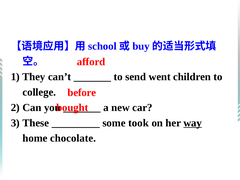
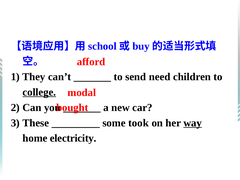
went: went -> need
college underline: none -> present
before: before -> modal
chocolate: chocolate -> electricity
